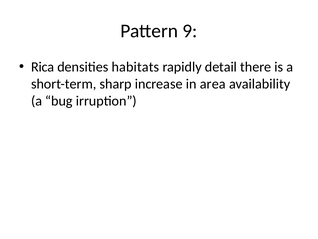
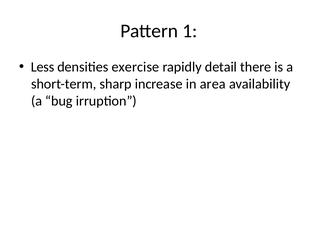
9: 9 -> 1
Rica: Rica -> Less
habitats: habitats -> exercise
